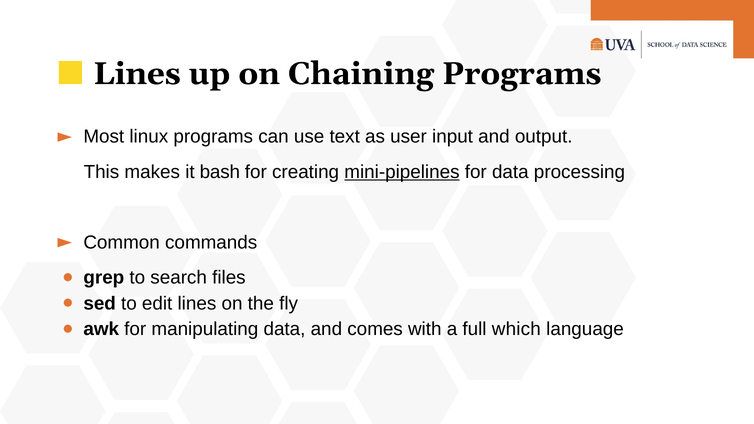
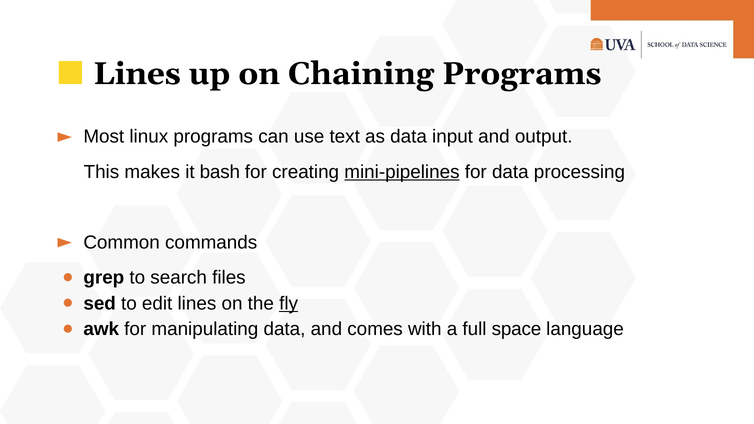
as user: user -> data
fly underline: none -> present
which: which -> space
